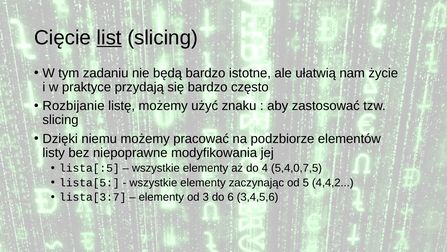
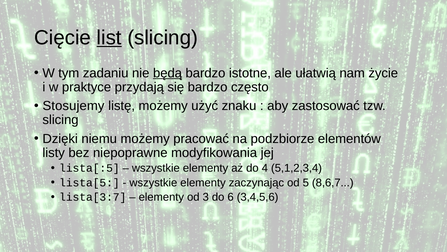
będą underline: none -> present
Rozbijanie: Rozbijanie -> Stosujemy
5,4,0,7,5: 5,4,0,7,5 -> 5,1,2,3,4
4,4,2: 4,4,2 -> 8,6,7
